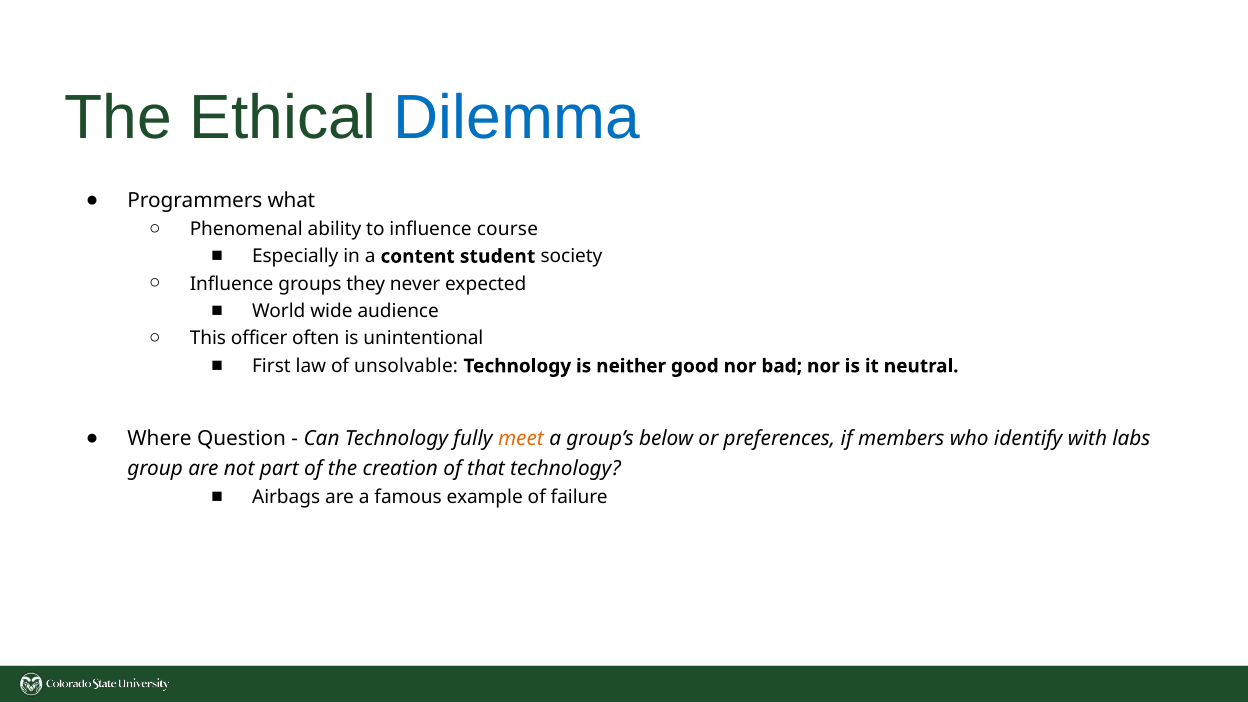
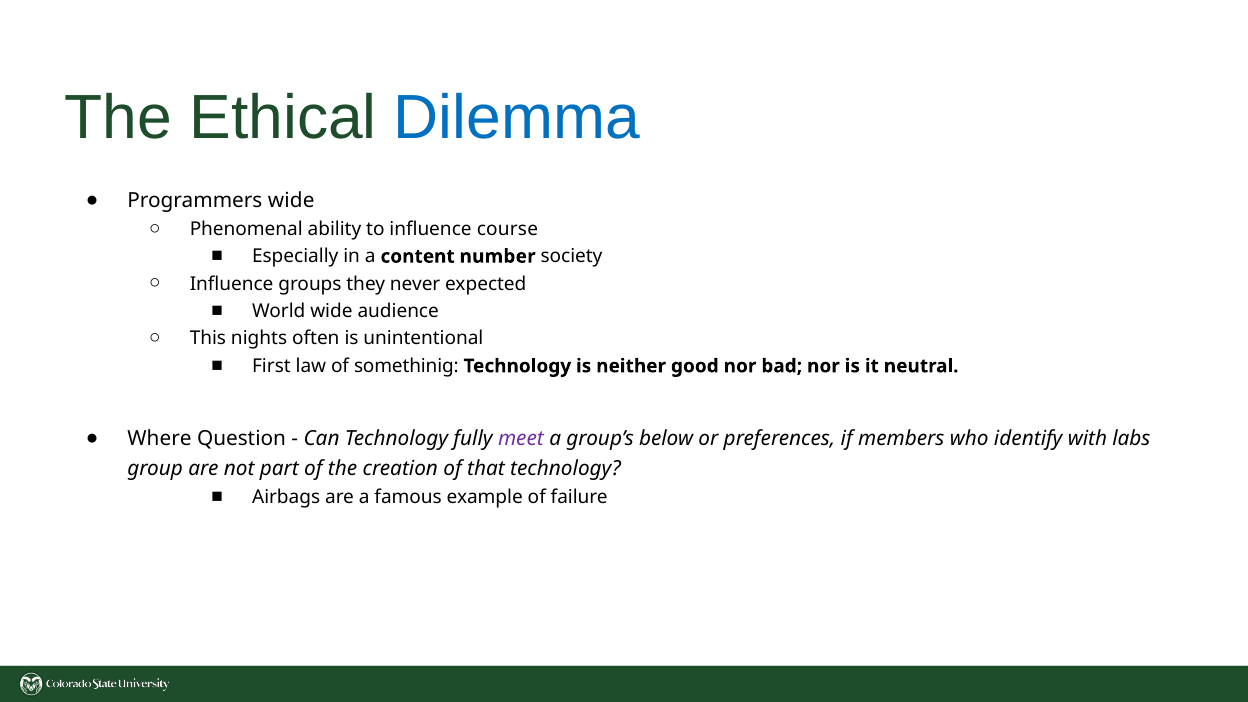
Programmers what: what -> wide
student: student -> number
officer: officer -> nights
unsolvable: unsolvable -> somethinig
meet colour: orange -> purple
